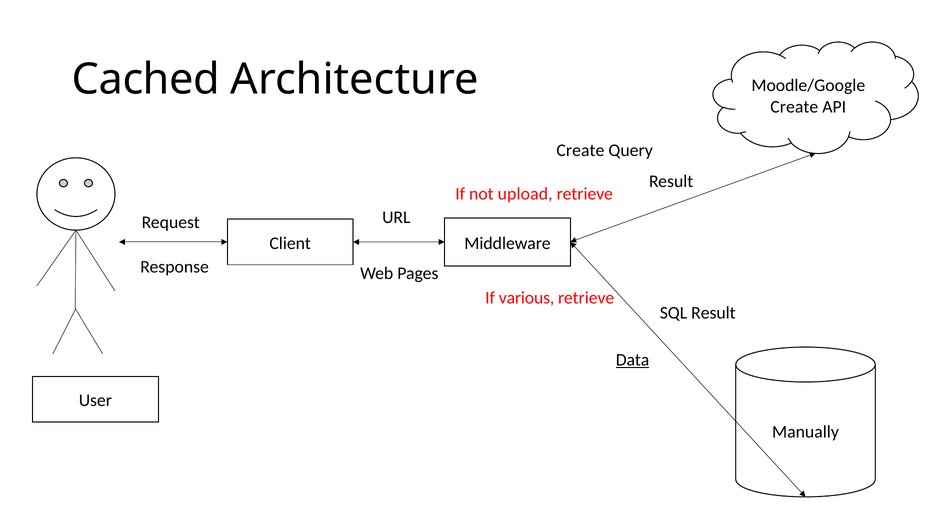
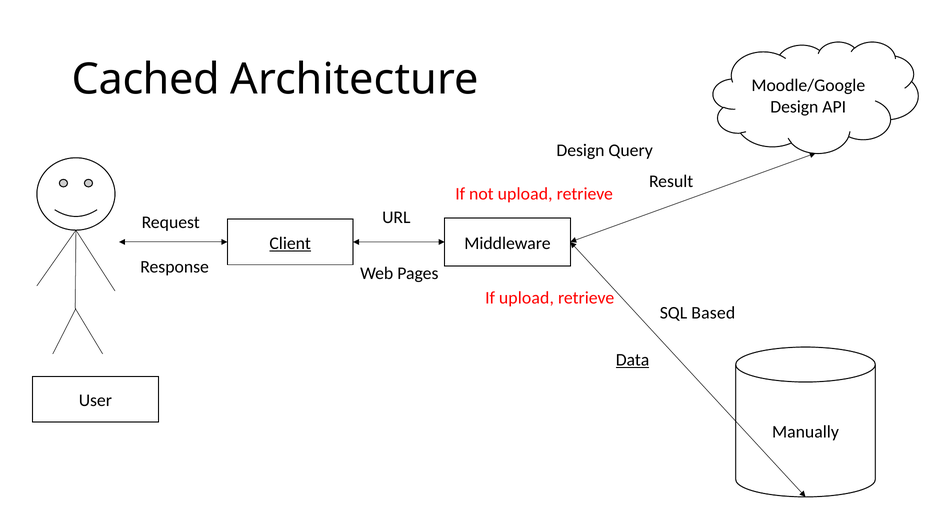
Create at (794, 107): Create -> Design
Create at (580, 150): Create -> Design
Client underline: none -> present
If various: various -> upload
SQL Result: Result -> Based
